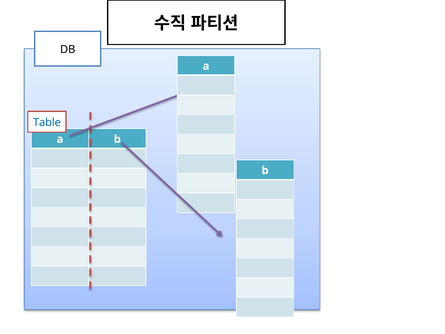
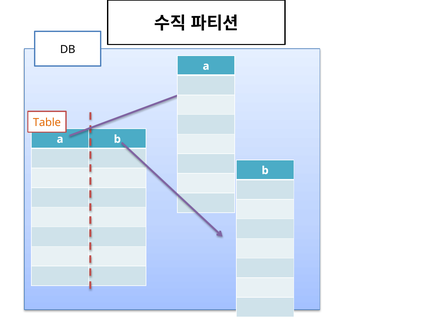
Table colour: blue -> orange
